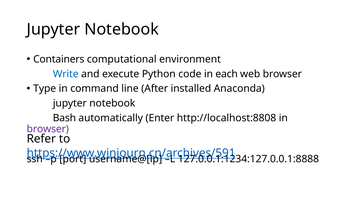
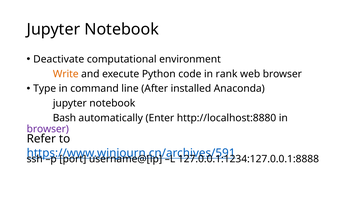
Containers: Containers -> Deactivate
Write colour: blue -> orange
each: each -> rank
http://localhost:8808: http://localhost:8808 -> http://localhost:8880
